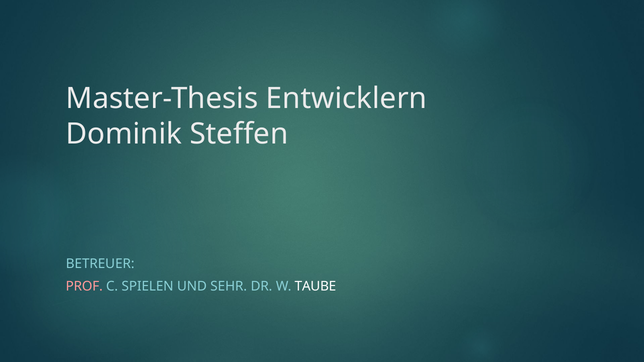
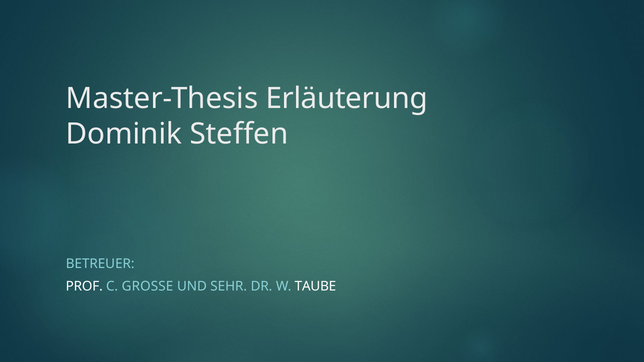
Entwicklern: Entwicklern -> Erläuterung
PROF colour: pink -> white
SPIELEN: SPIELEN -> GROSSE
